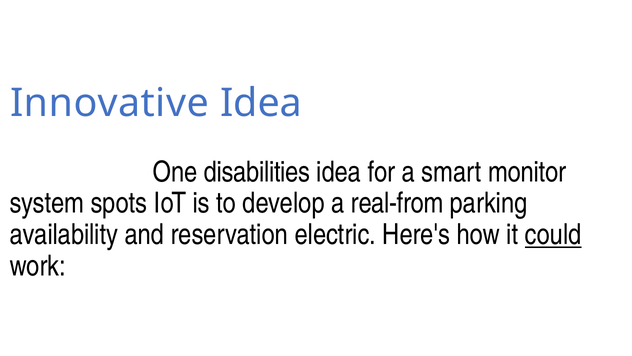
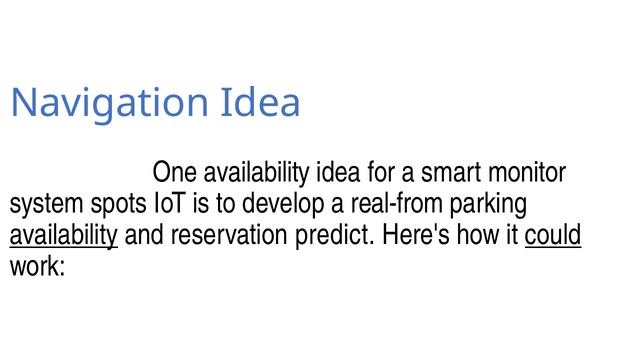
Innovative: Innovative -> Navigation
One disabilities: disabilities -> availability
availability at (64, 234) underline: none -> present
electric: electric -> predict
